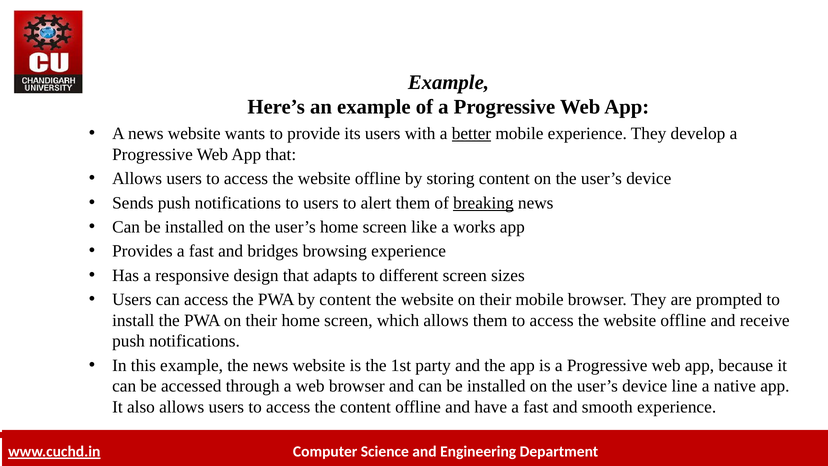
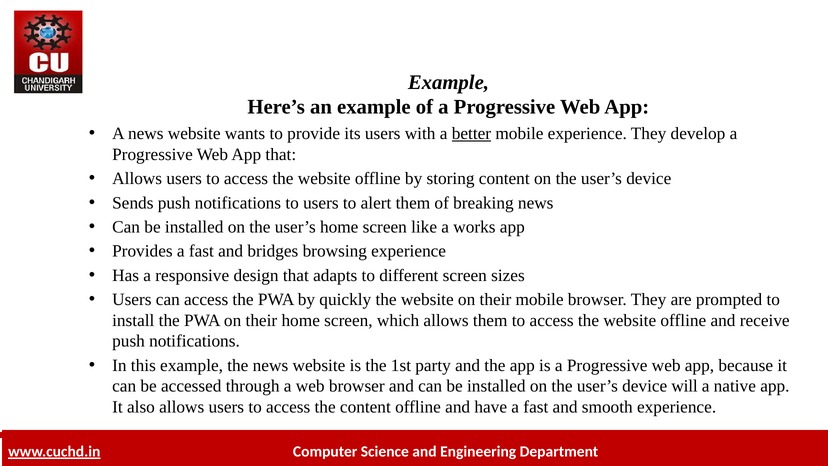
breaking underline: present -> none
by content: content -> quickly
line: line -> will
